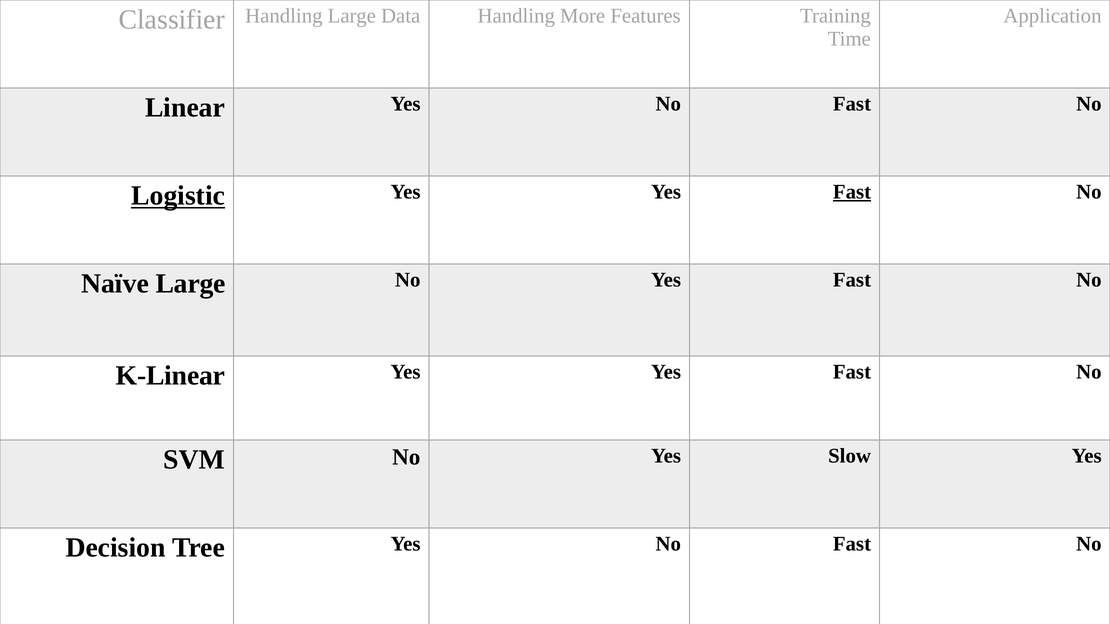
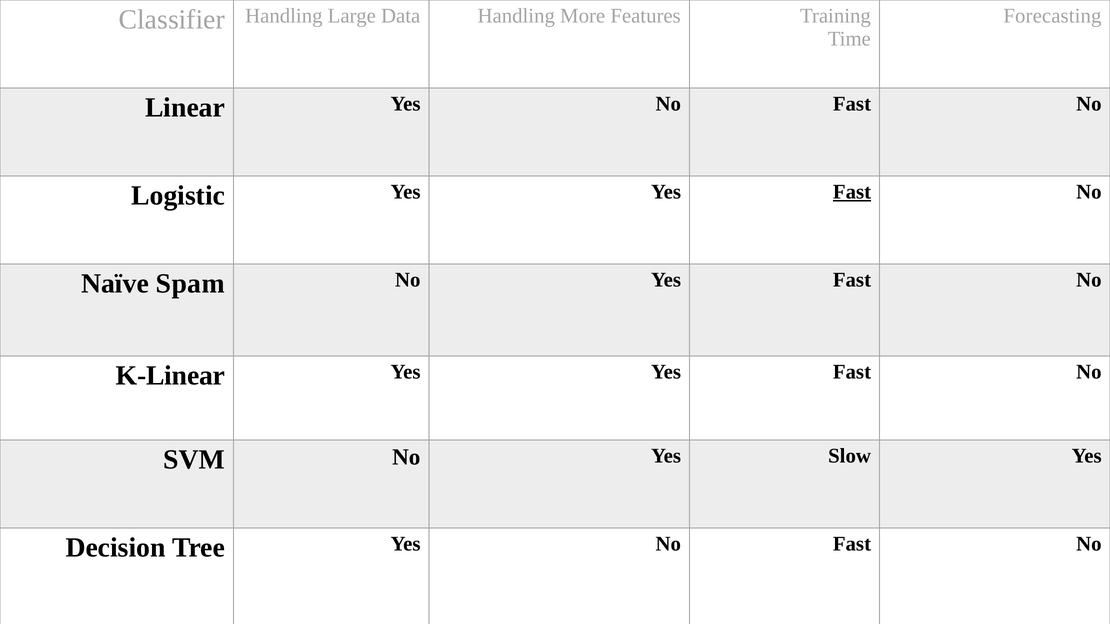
Application: Application -> Forecasting
Logistic underline: present -> none
Naïve Large: Large -> Spam
